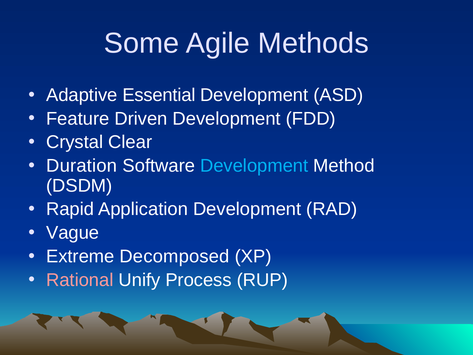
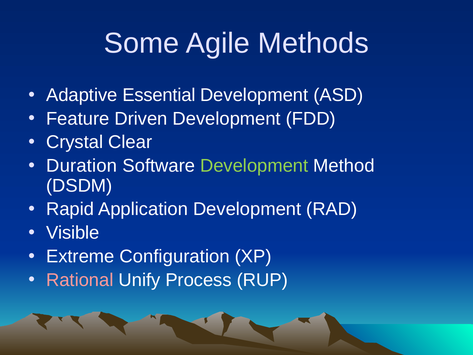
Development at (254, 166) colour: light blue -> light green
Vague: Vague -> Visible
Decomposed: Decomposed -> Configuration
